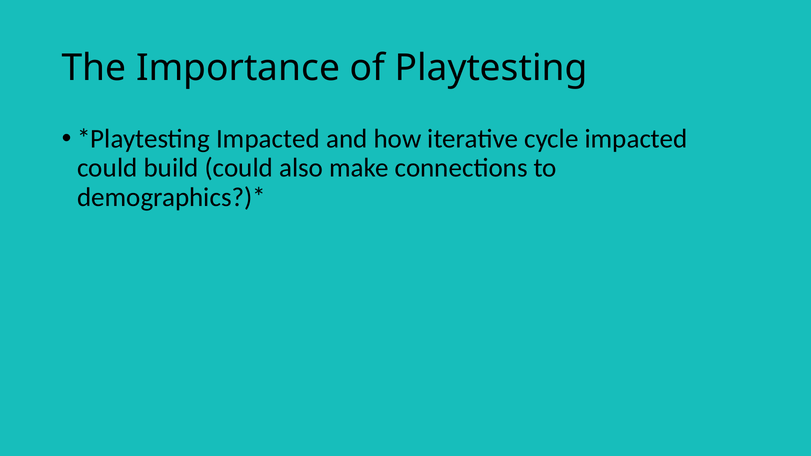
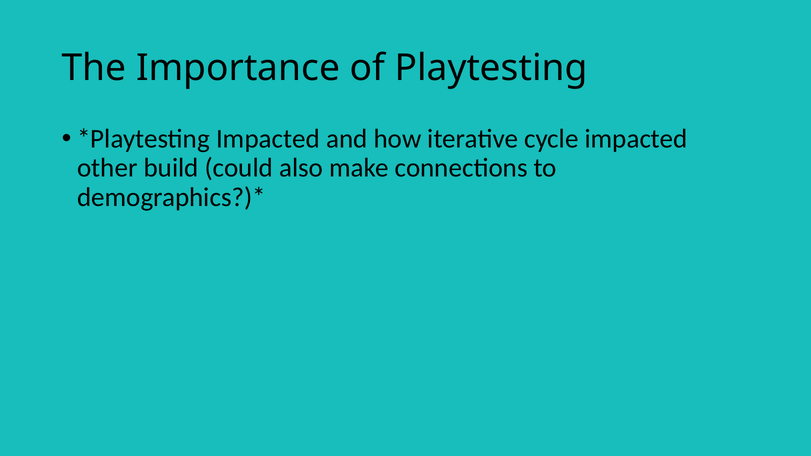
could at (107, 168): could -> other
